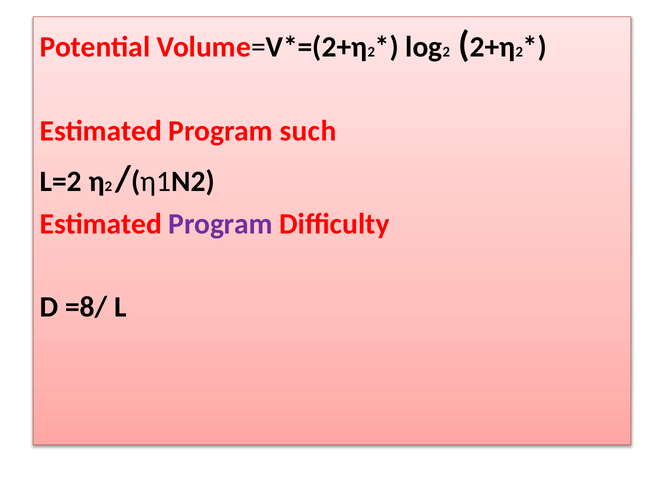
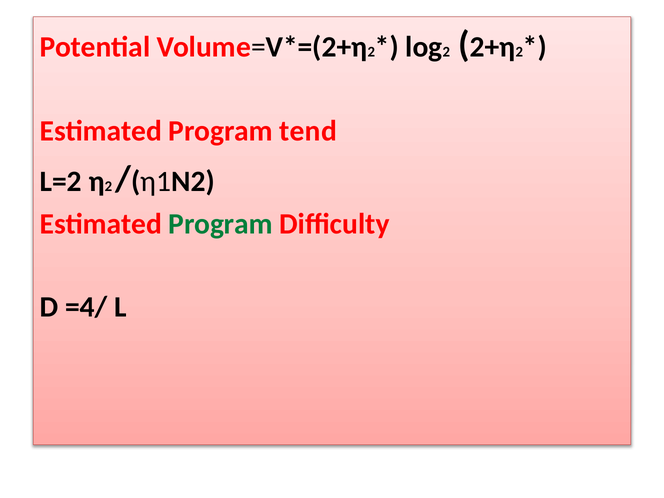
such: such -> tend
Program at (221, 224) colour: purple -> green
=8/: =8/ -> =4/
